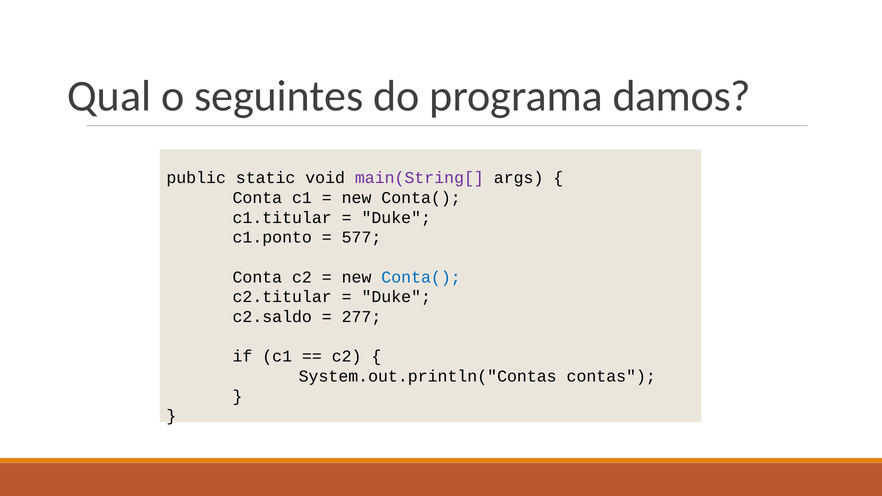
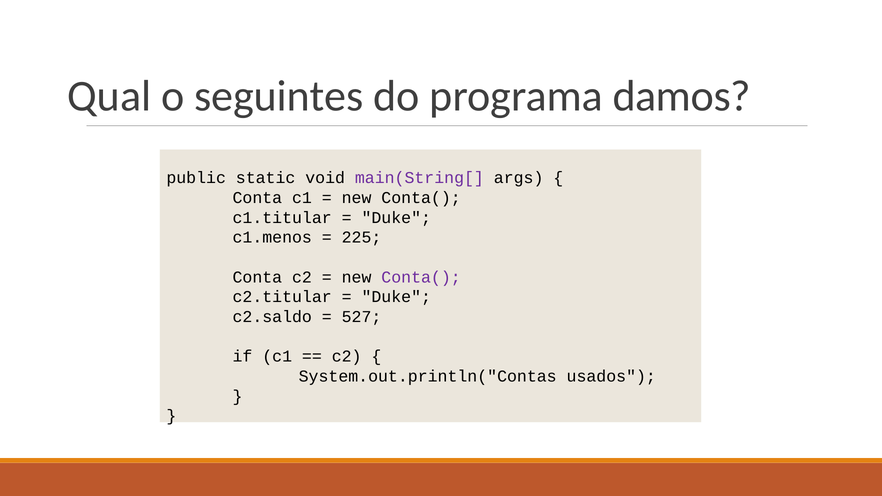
c1.ponto: c1.ponto -> c1.menos
577: 577 -> 225
Conta( at (421, 277) colour: blue -> purple
277: 277 -> 527
contas: contas -> usados
